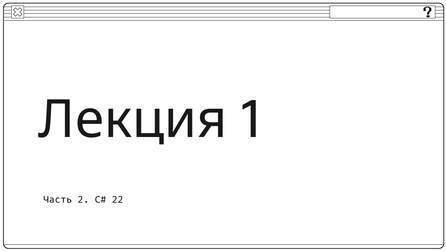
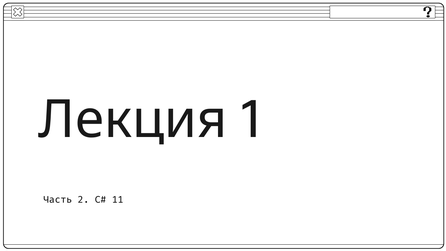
22: 22 -> 11
